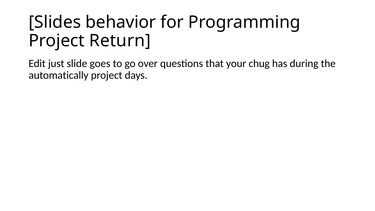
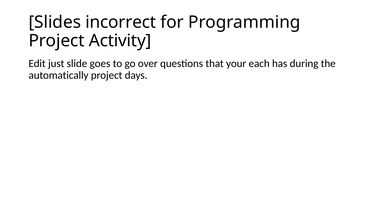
behavior: behavior -> incorrect
Return: Return -> Activity
chug: chug -> each
